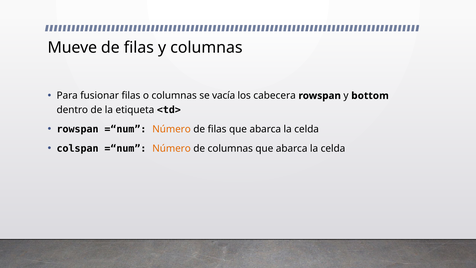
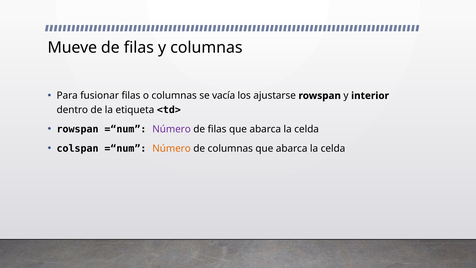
cabecera: cabecera -> ajustarse
bottom: bottom -> interior
Número at (172, 129) colour: orange -> purple
